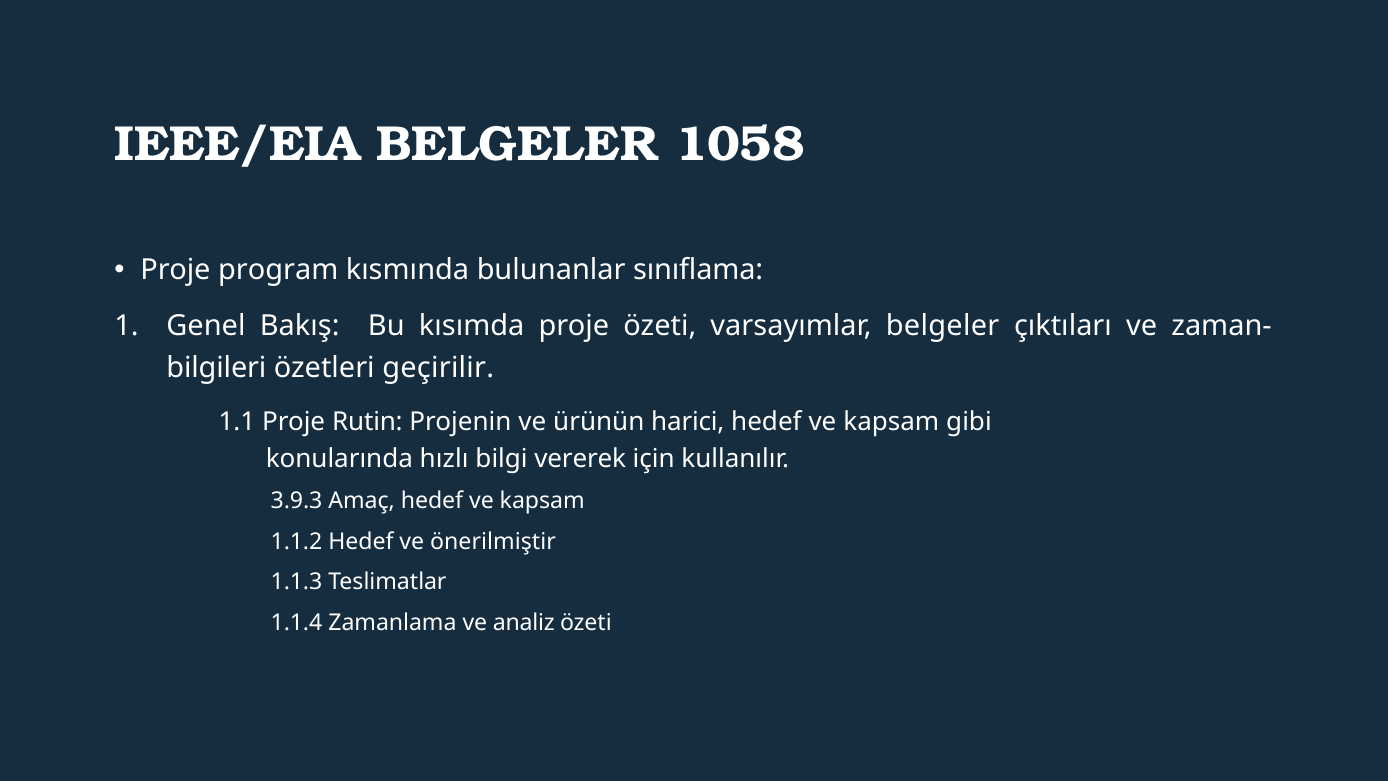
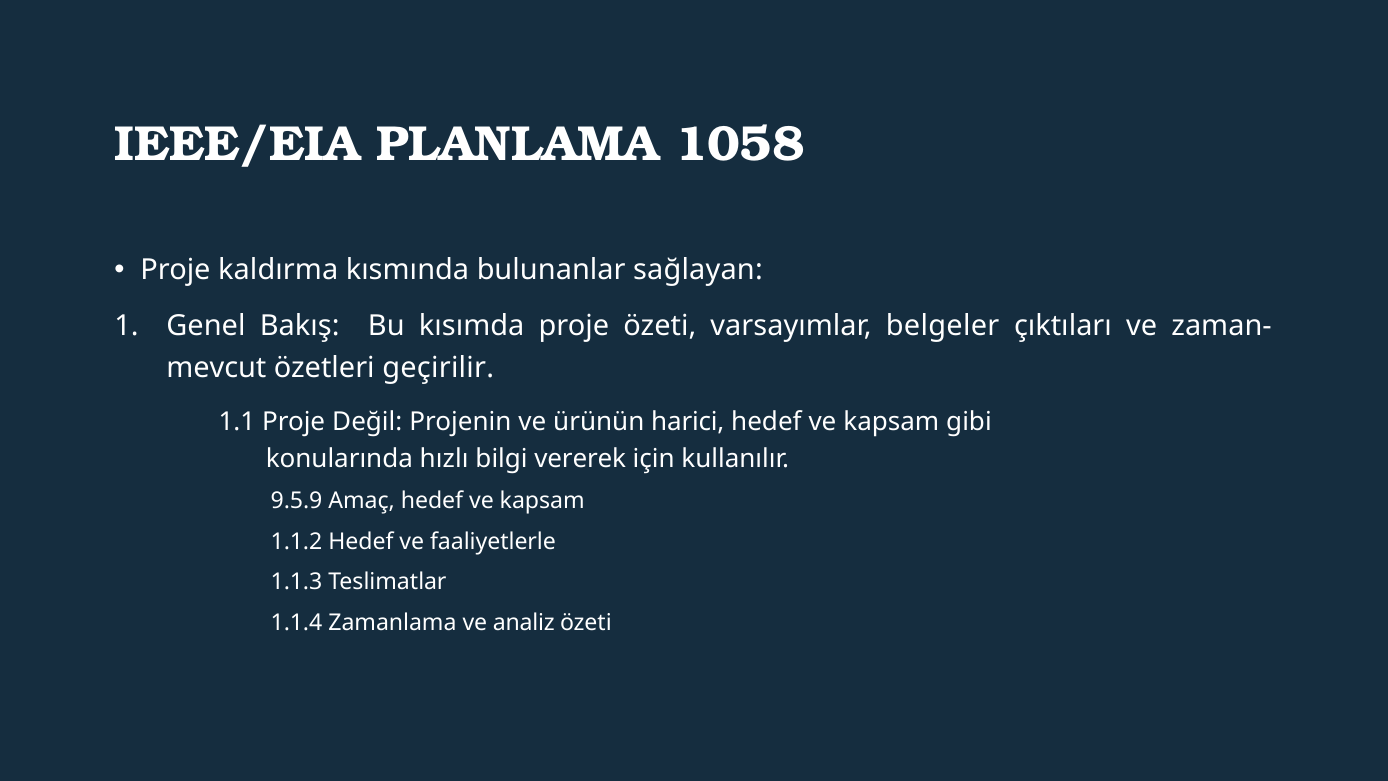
IEEE/EIA BELGELER: BELGELER -> PLANLAMA
program: program -> kaldırma
sınıflama: sınıflama -> sağlayan
bilgileri: bilgileri -> mevcut
Rutin: Rutin -> Değil
3.9.3: 3.9.3 -> 9.5.9
önerilmiştir: önerilmiştir -> faaliyetlerle
